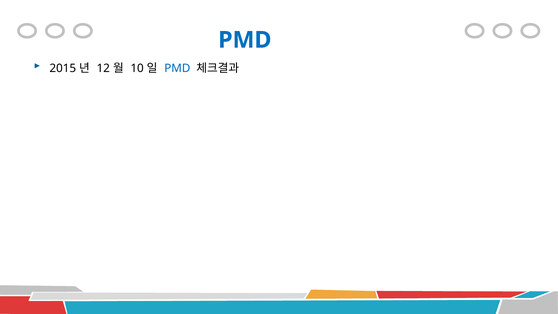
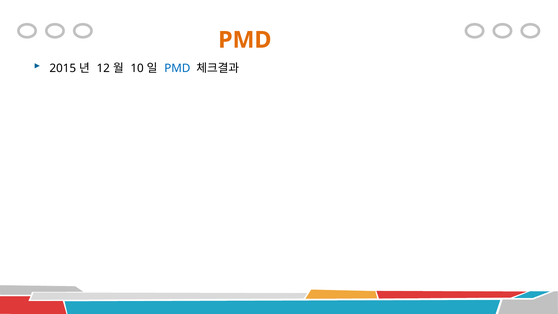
PMD at (245, 40) colour: blue -> orange
